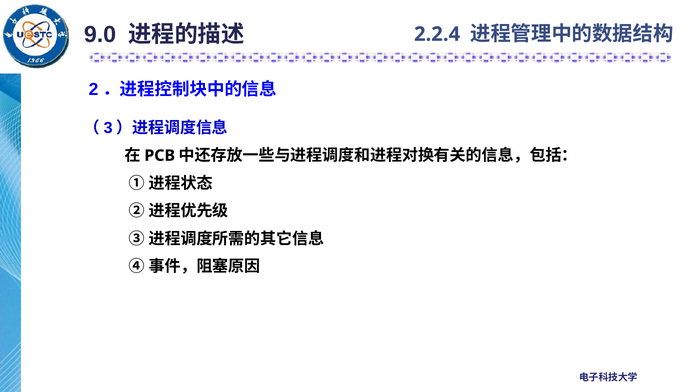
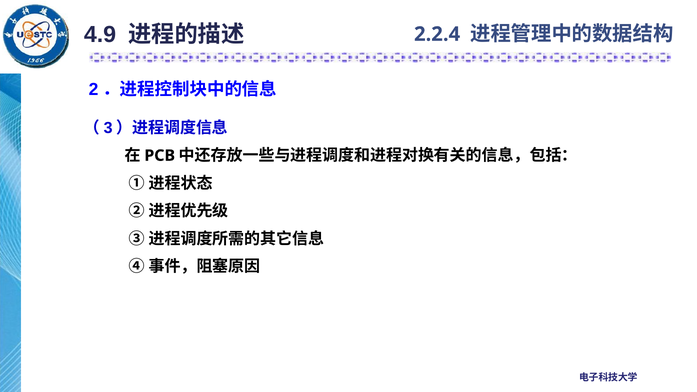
9.0: 9.0 -> 4.9
